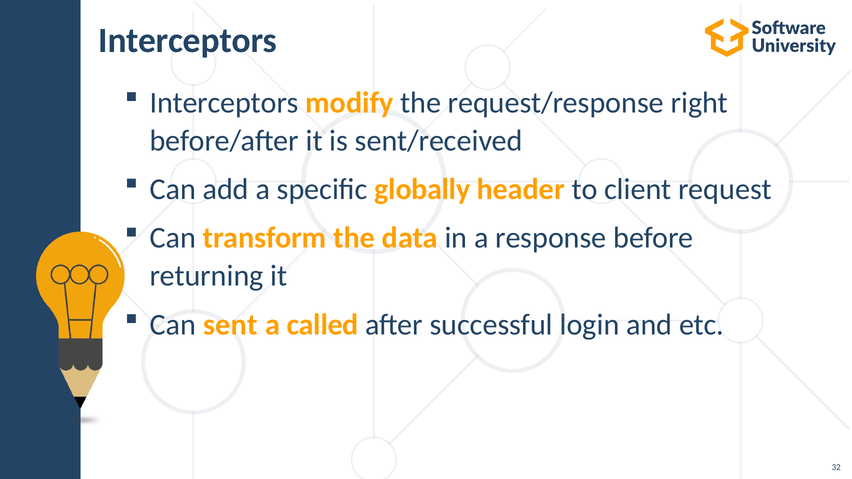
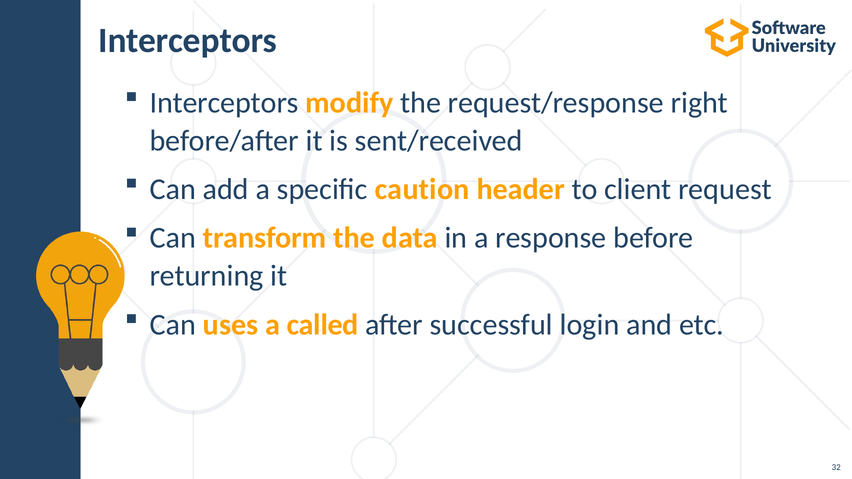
globally: globally -> caution
sent: sent -> uses
